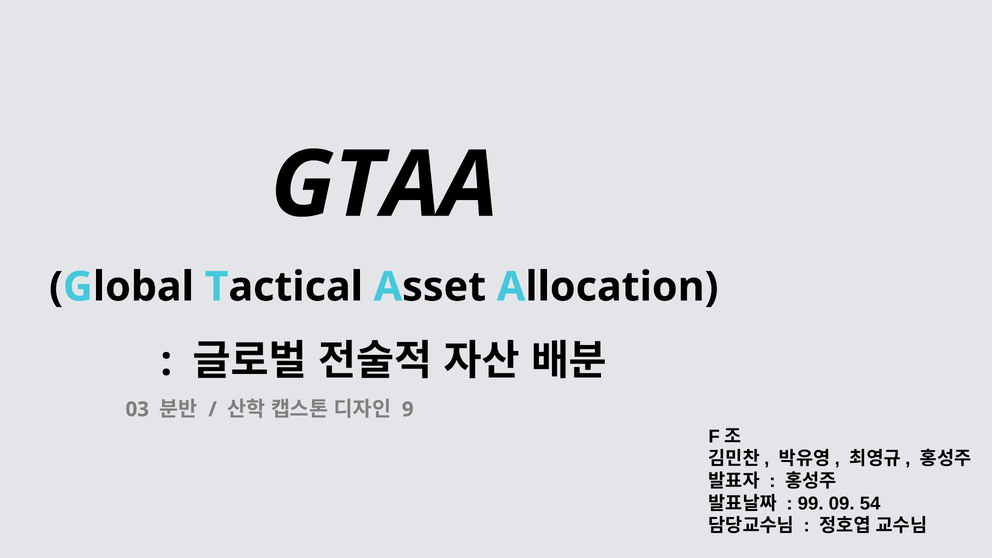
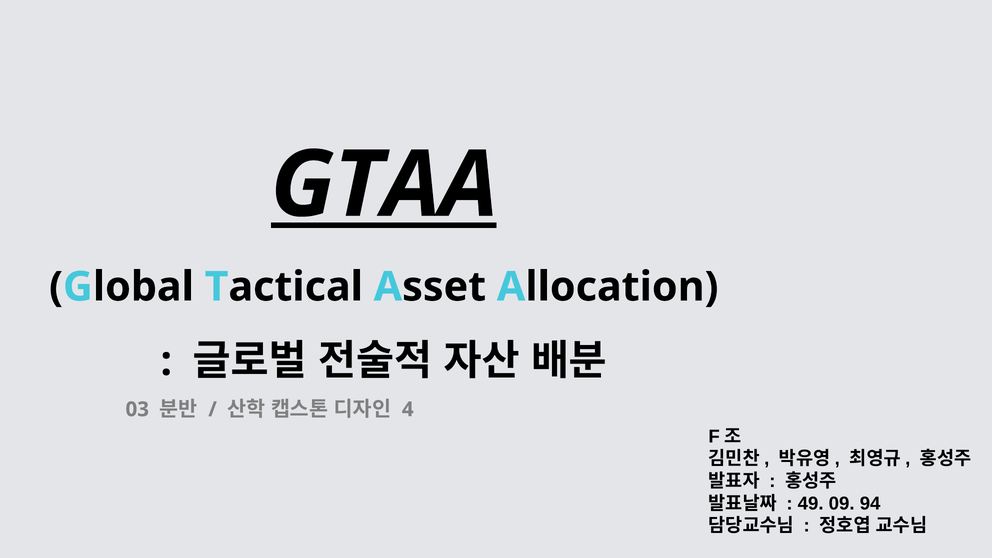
GTAA underline: none -> present
9: 9 -> 4
99: 99 -> 49
54: 54 -> 94
